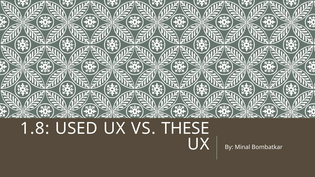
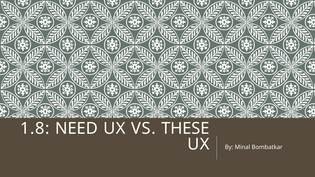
USED: USED -> NEED
